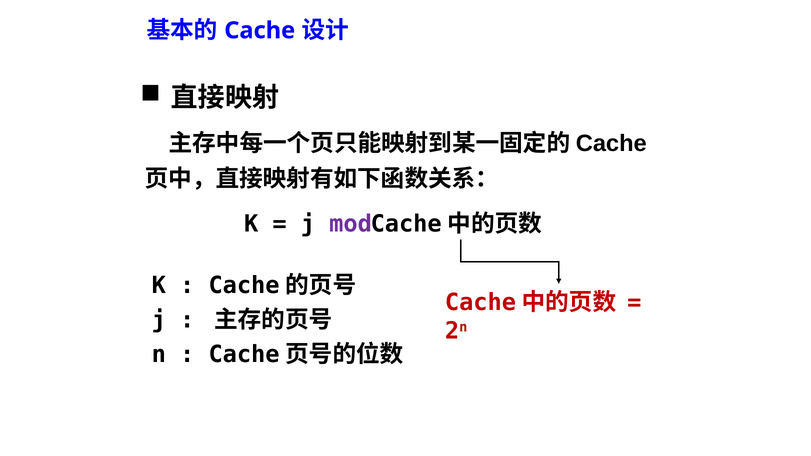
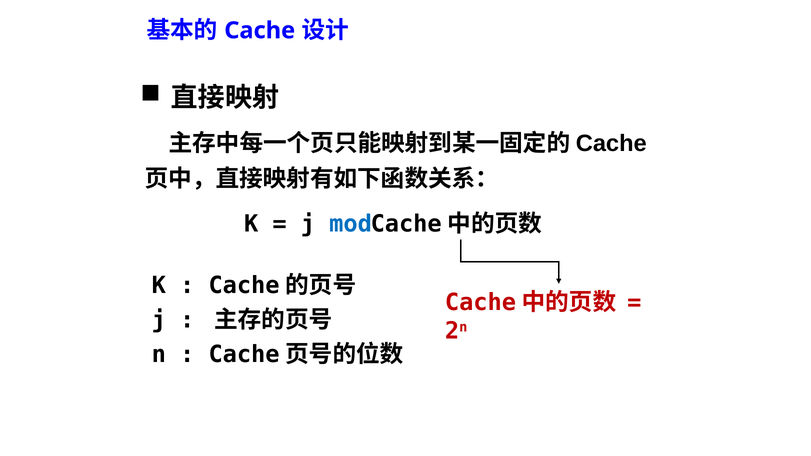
mod colour: purple -> blue
